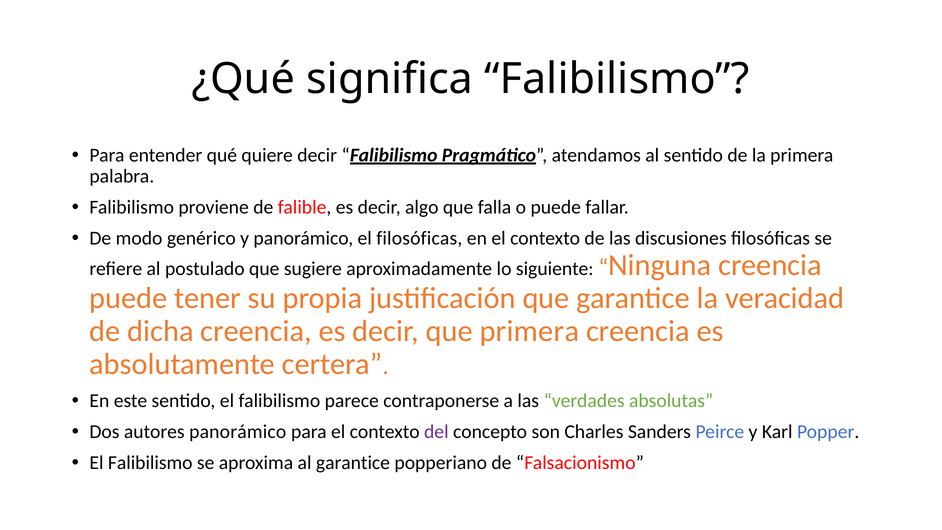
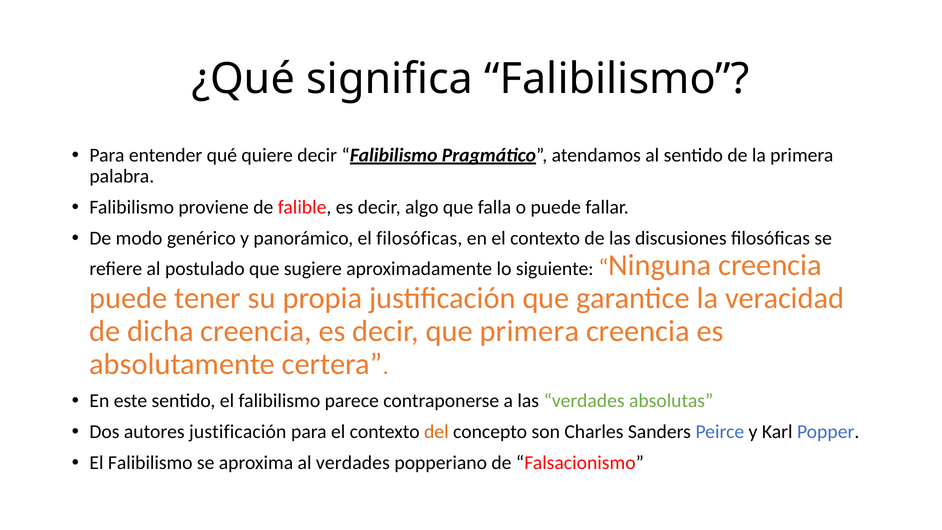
autores panorámico: panorámico -> justificación
del colour: purple -> orange
al garantice: garantice -> verdades
